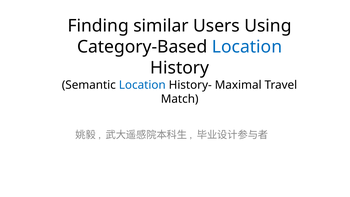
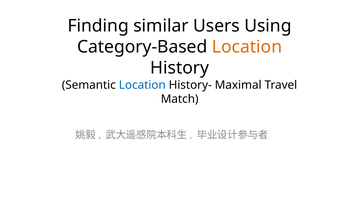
Location at (247, 47) colour: blue -> orange
